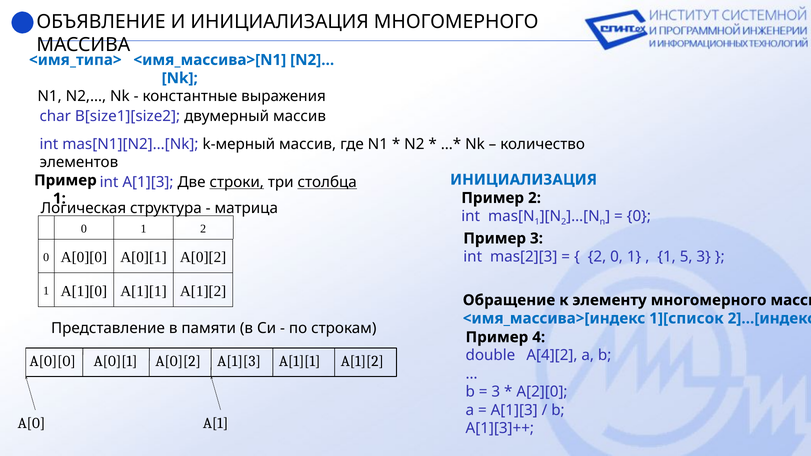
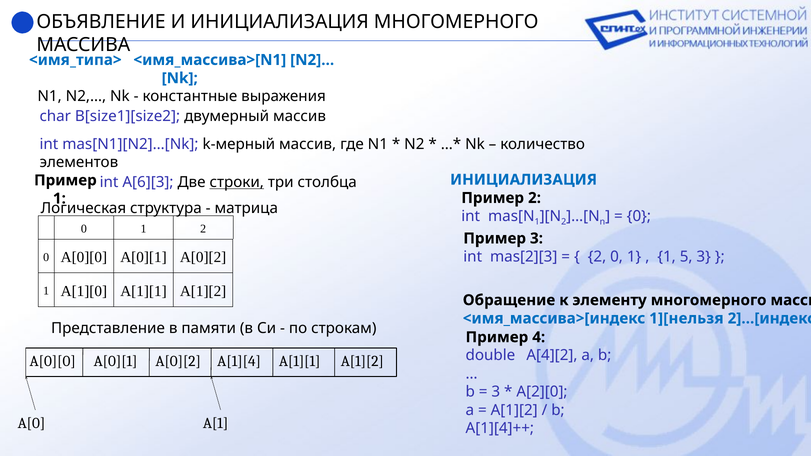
int A[1][3: A[1][3 -> A[6][3
столбца underline: present -> none
1][список: 1][список -> 1][нельзя
A[0][1 A[1][3: A[1][3 -> A[1][4
A[1][3 at (514, 410): A[1][3 -> A[1][2
A[1][3]++: A[1][3]++ -> A[1][4]++
